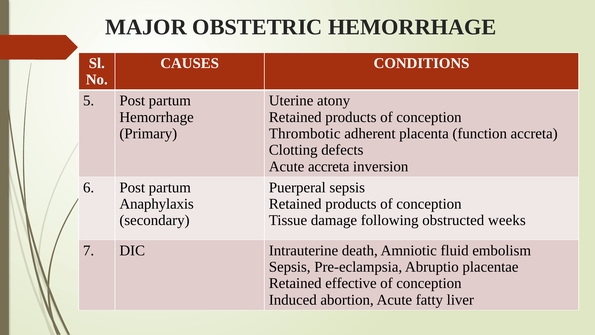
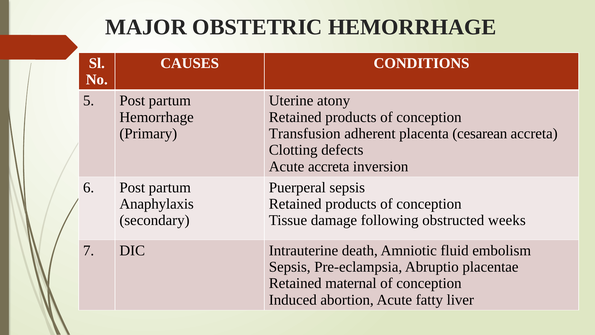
Thrombotic: Thrombotic -> Transfusion
function: function -> cesarean
effective: effective -> maternal
